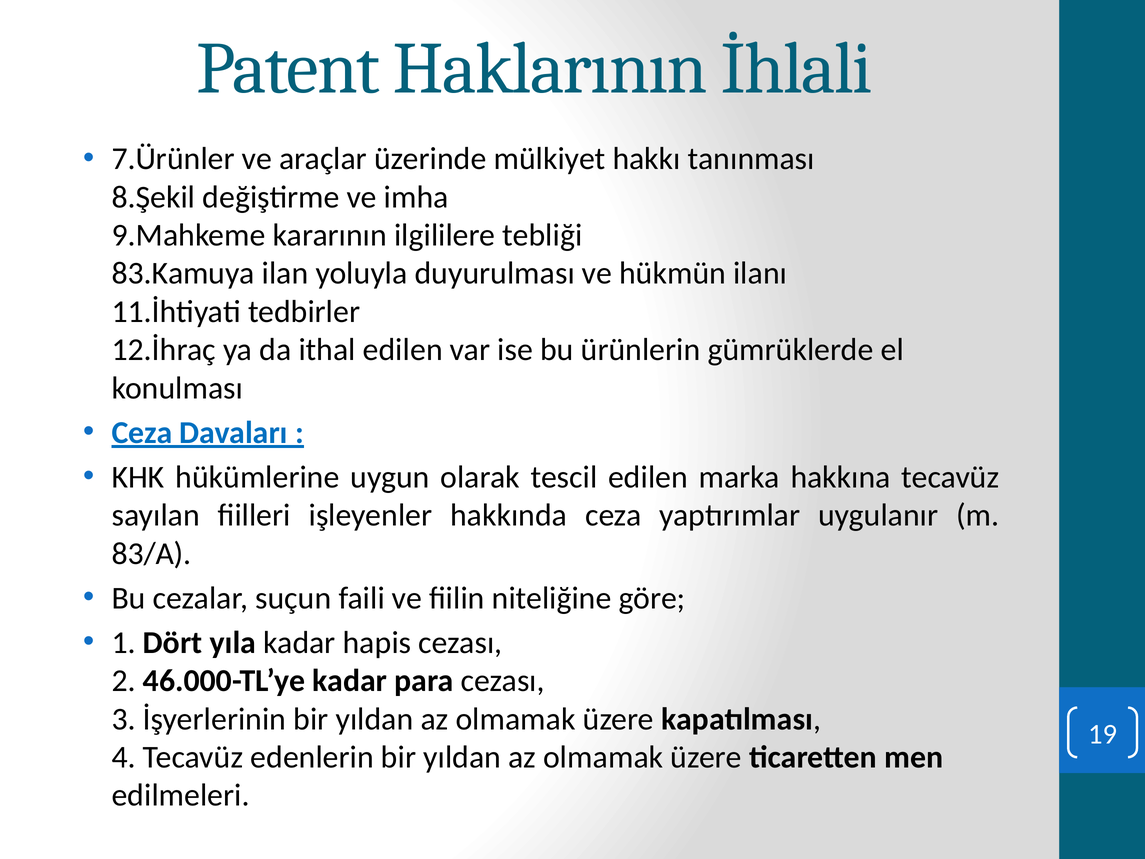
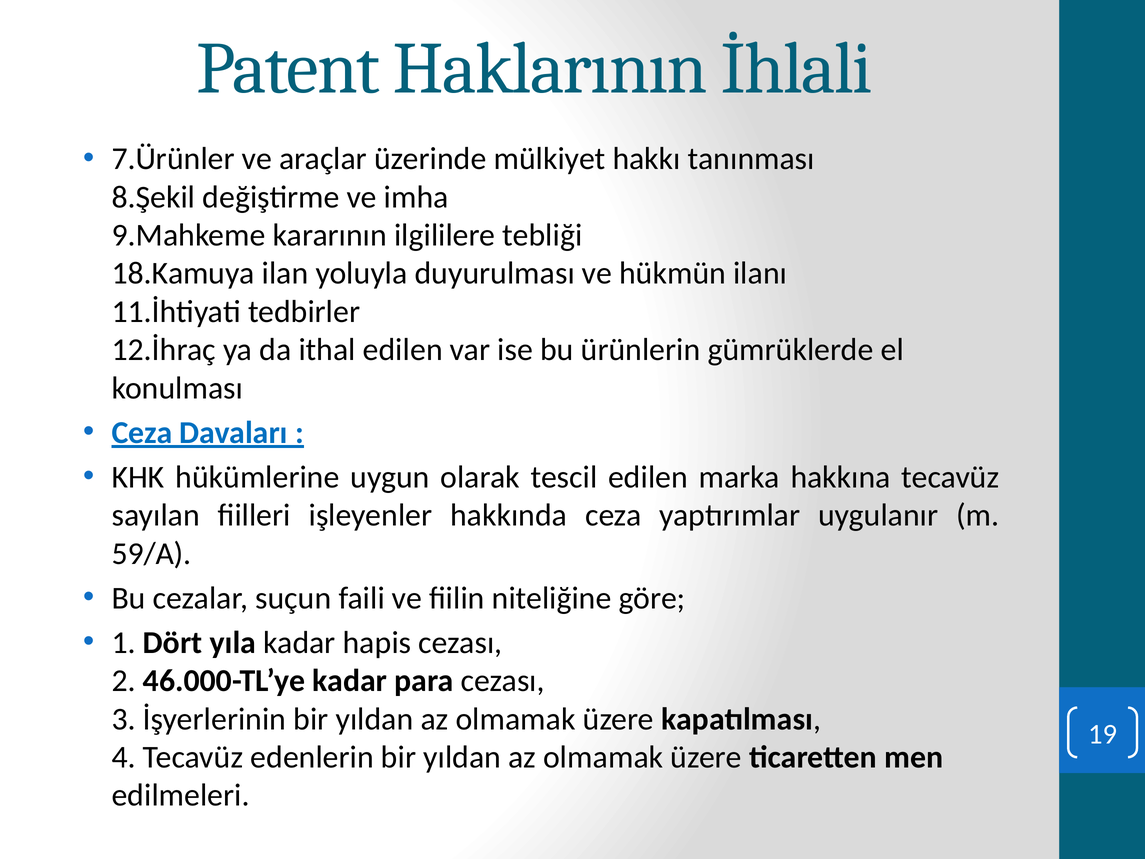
83.Kamuya: 83.Kamuya -> 18.Kamuya
83/A: 83/A -> 59/A
